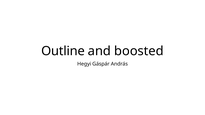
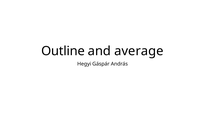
boosted: boosted -> average
